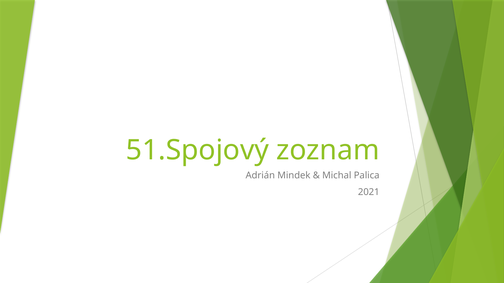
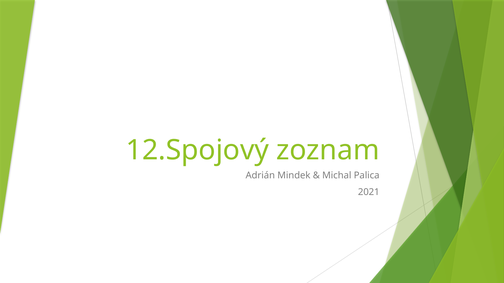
51.Spojový: 51.Spojový -> 12.Spojový
